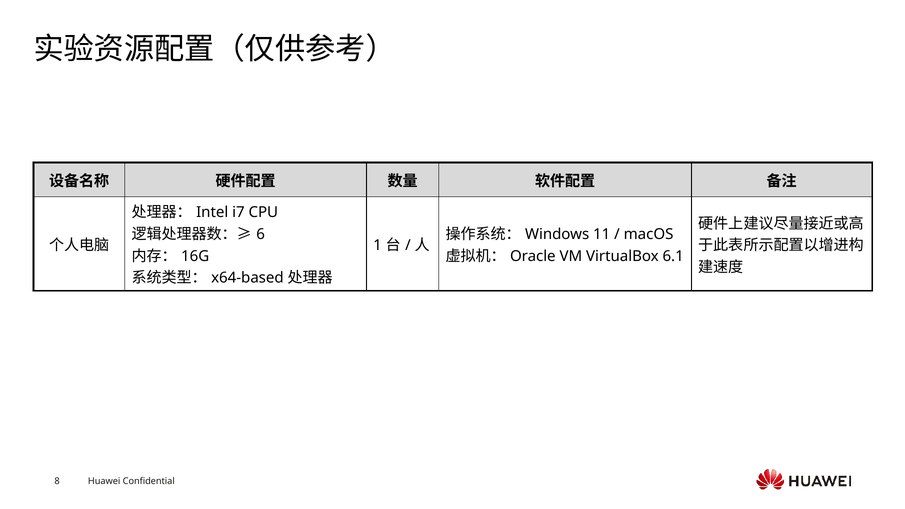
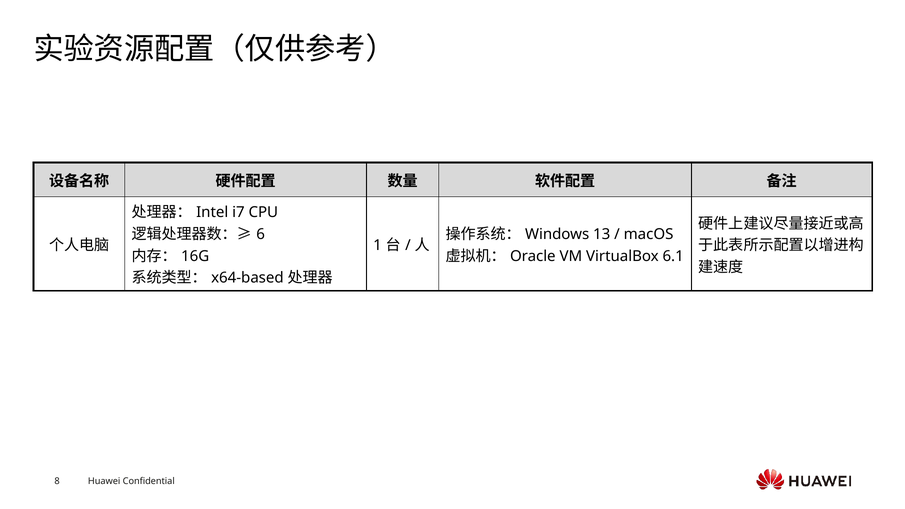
11: 11 -> 13
